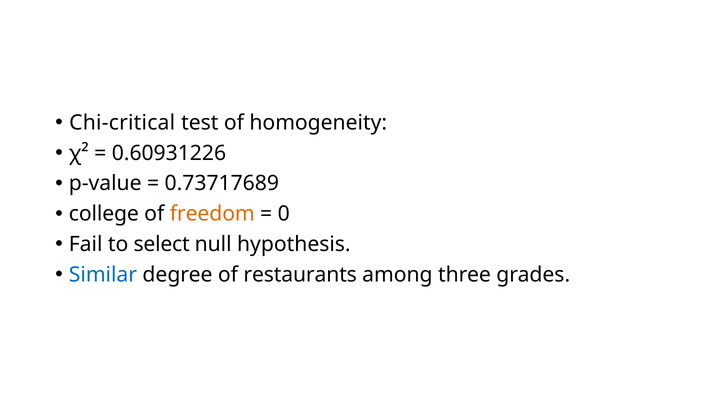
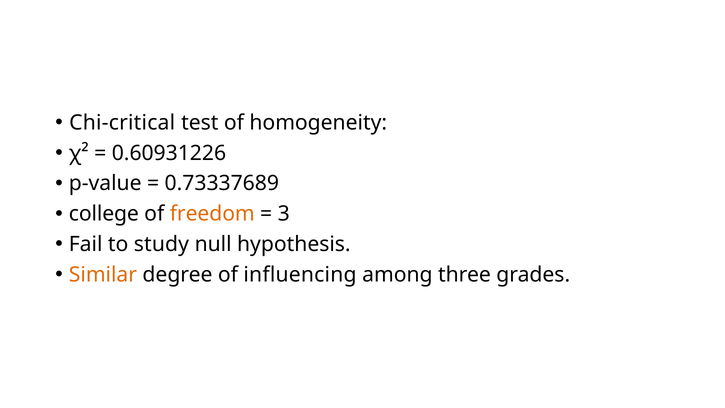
0.73717689: 0.73717689 -> 0.73337689
0: 0 -> 3
select: select -> study
Similar colour: blue -> orange
restaurants: restaurants -> influencing
